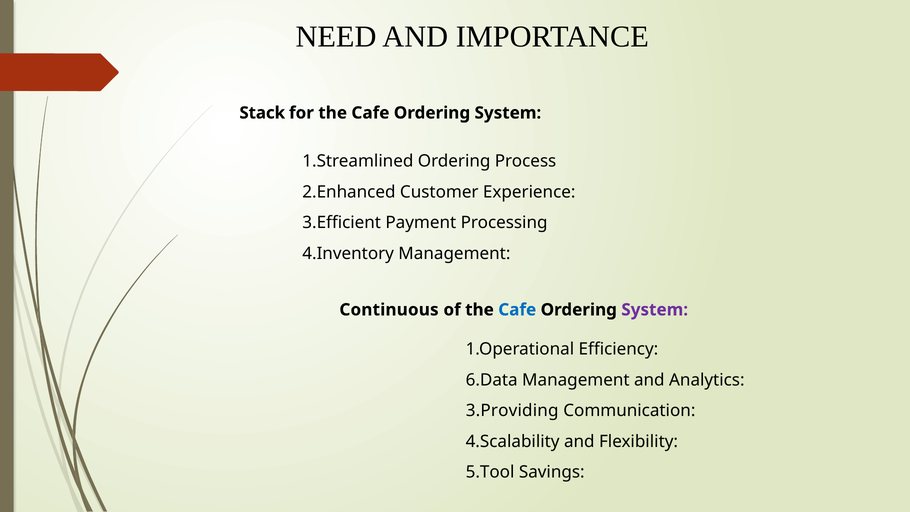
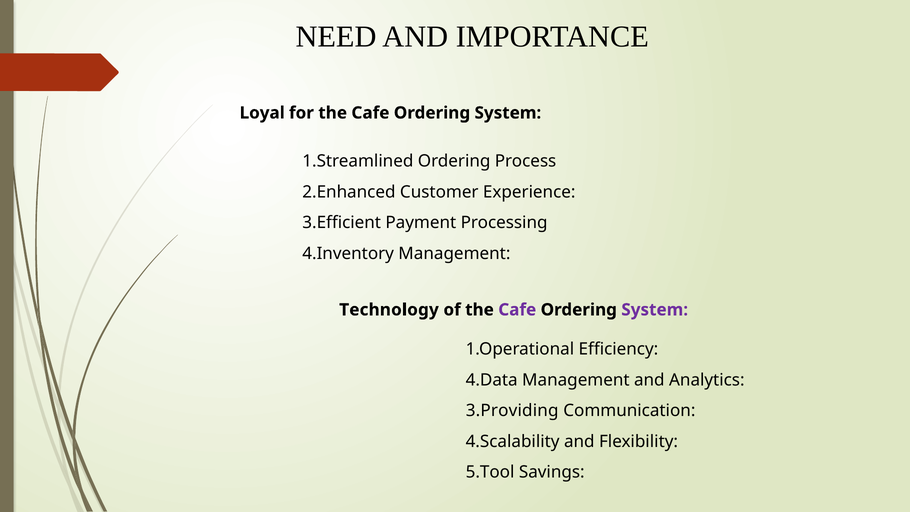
Stack: Stack -> Loyal
Continuous: Continuous -> Technology
Cafe at (517, 310) colour: blue -> purple
6.Data: 6.Data -> 4.Data
